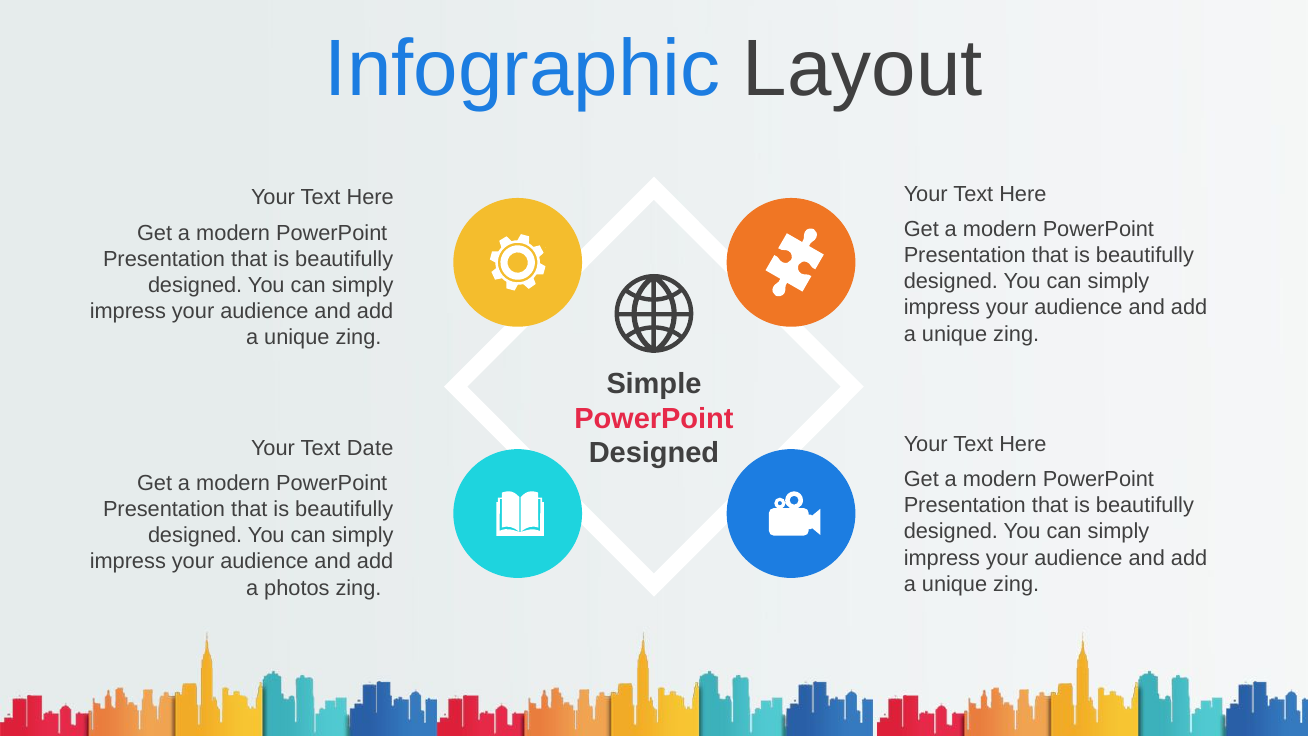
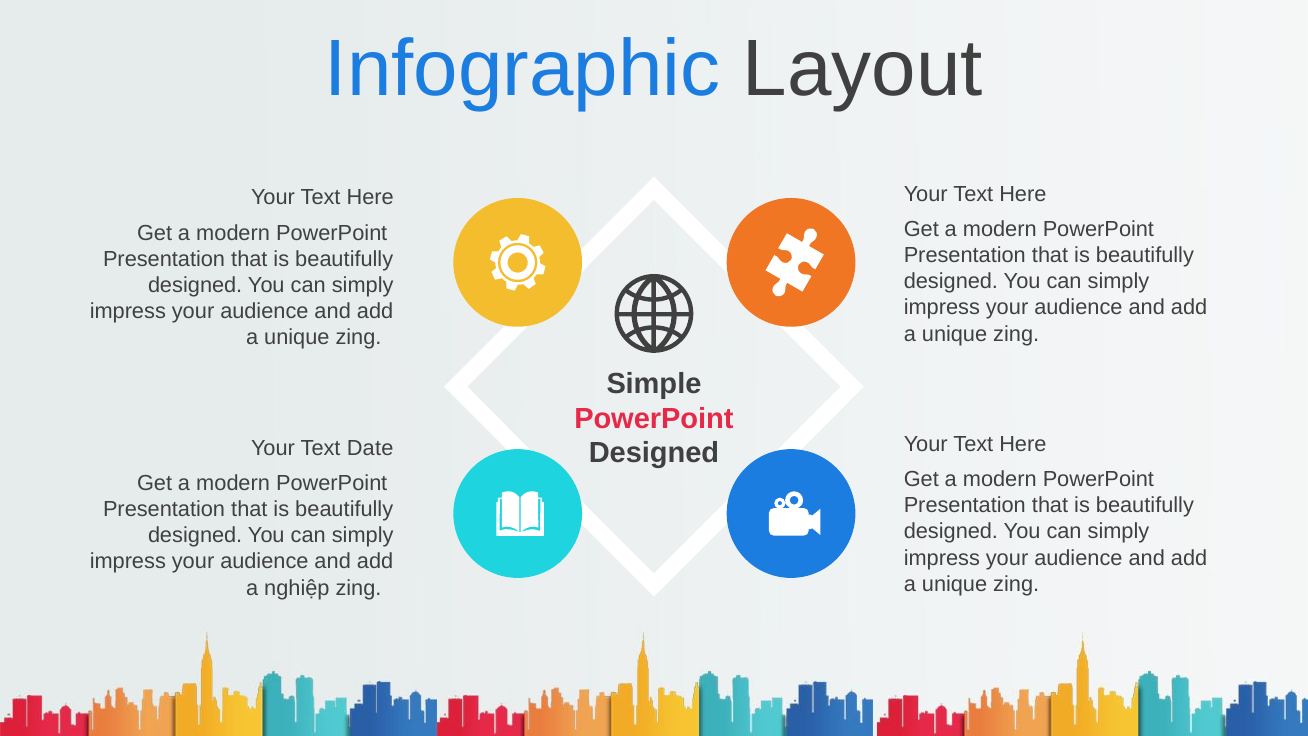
photos: photos -> nghiệp
